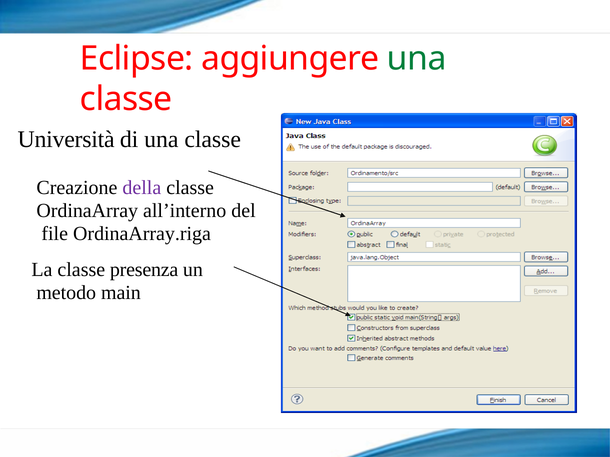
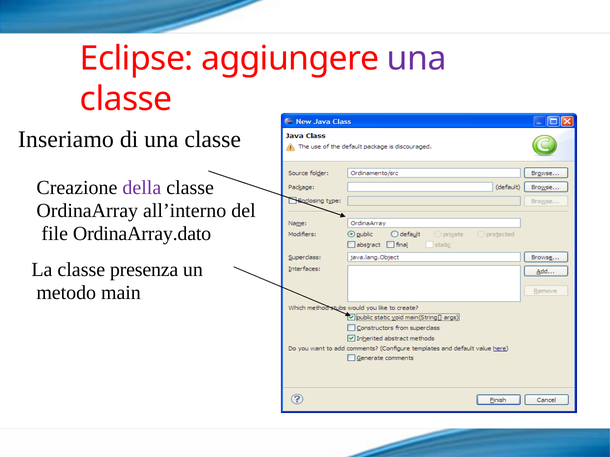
una at (417, 58) colour: green -> purple
Università: Università -> Inseriamo
OrdinaArray.riga: OrdinaArray.riga -> OrdinaArray.dato
